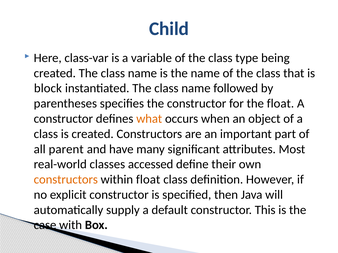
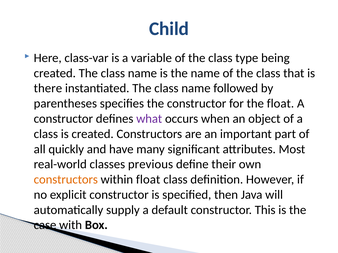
block: block -> there
what colour: orange -> purple
parent: parent -> quickly
accessed: accessed -> previous
